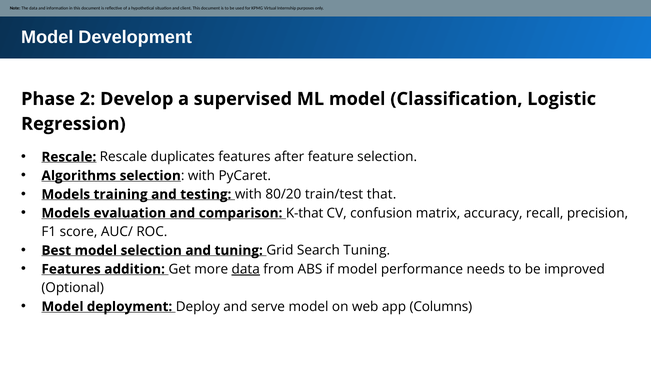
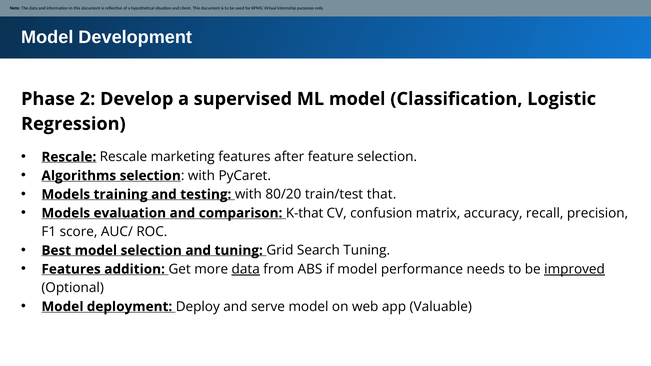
duplicates: duplicates -> marketing
improved underline: none -> present
Columns: Columns -> Valuable
